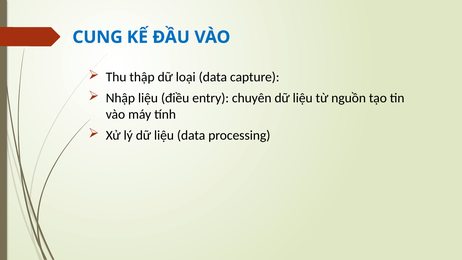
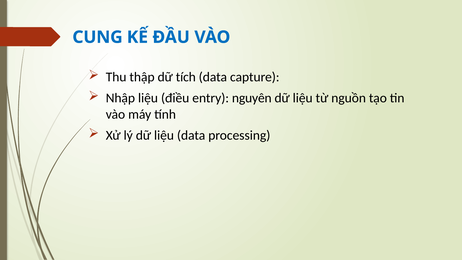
loại: loại -> tích
chuyên: chuyên -> nguyên
